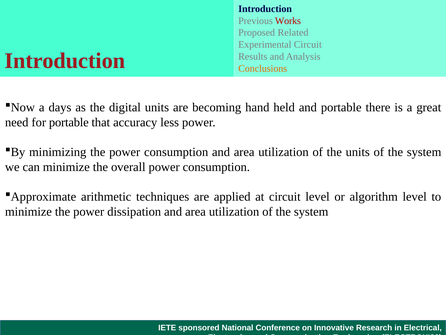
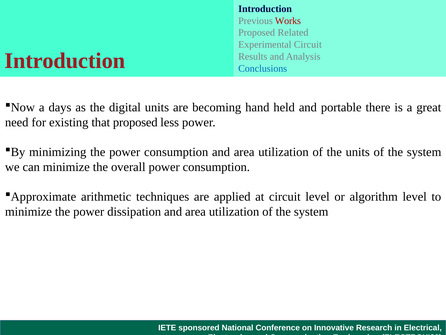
Conclusions colour: orange -> blue
for portable: portable -> existing
that accuracy: accuracy -> proposed
